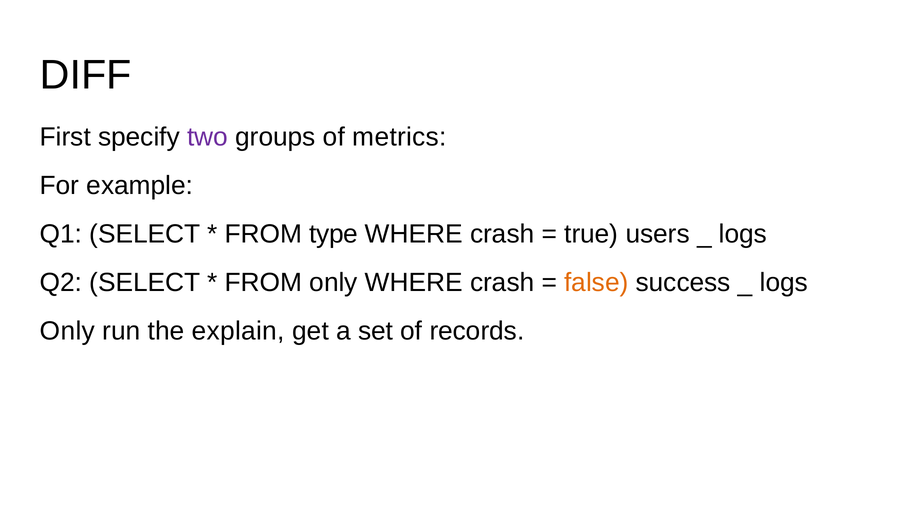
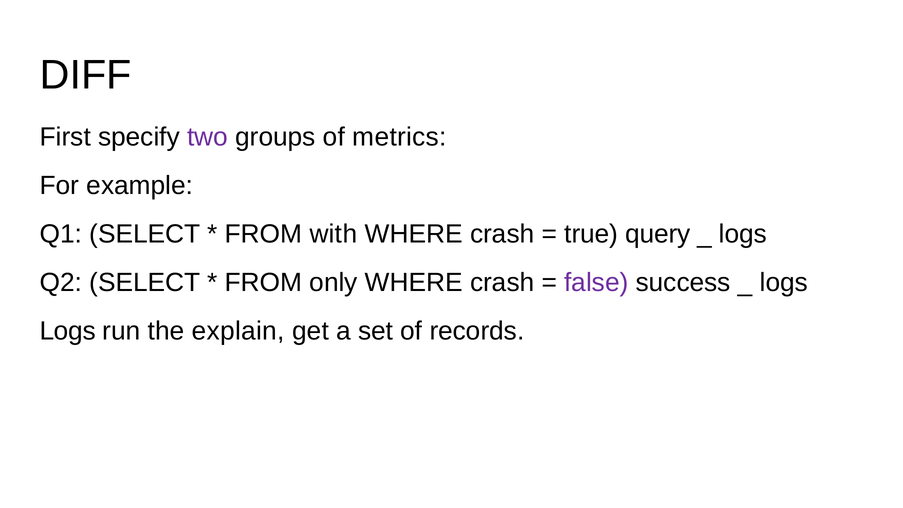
type: type -> with
users: users -> query
false colour: orange -> purple
Only at (67, 331): Only -> Logs
